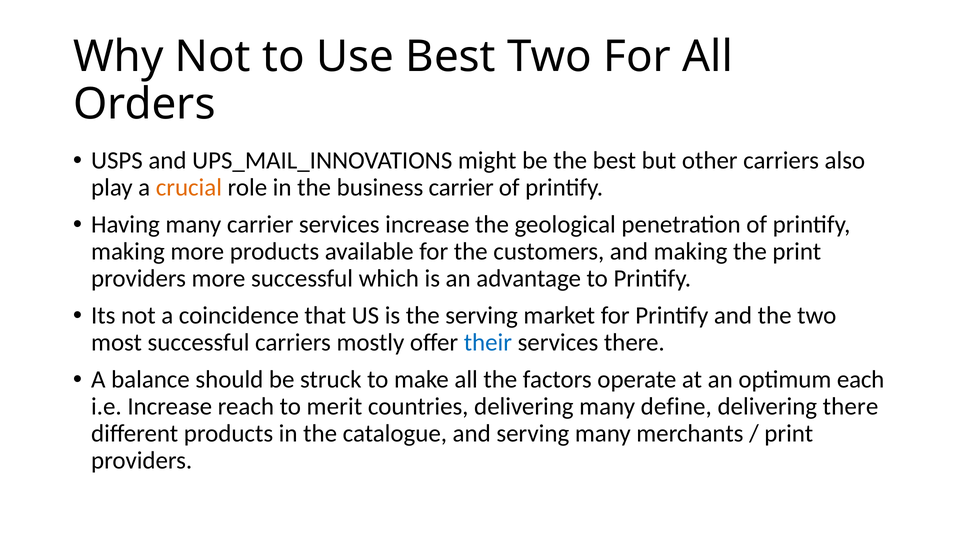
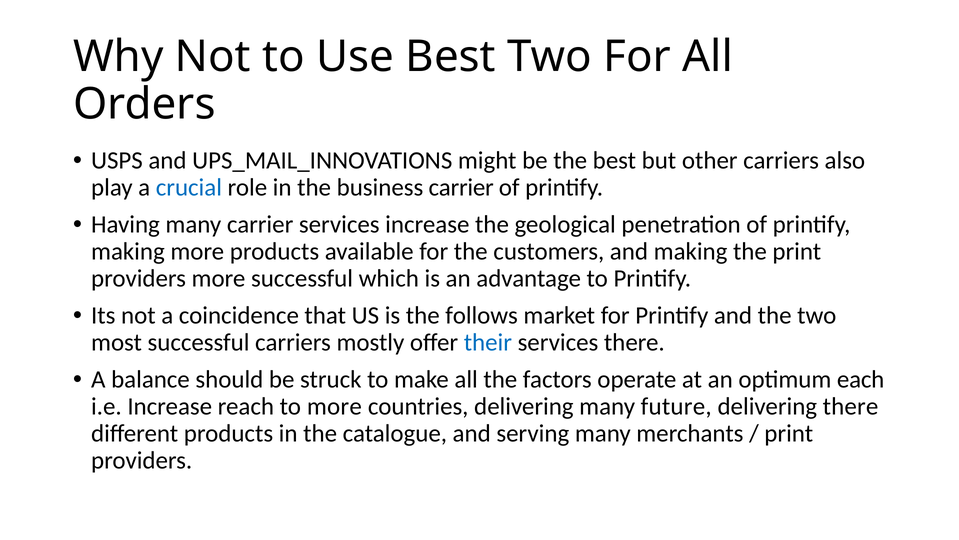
crucial colour: orange -> blue
the serving: serving -> follows
to merit: merit -> more
define: define -> future
